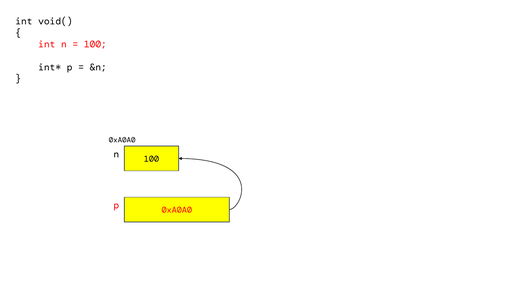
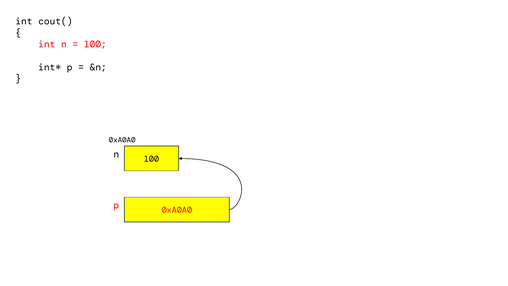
void(: void( -> cout(
